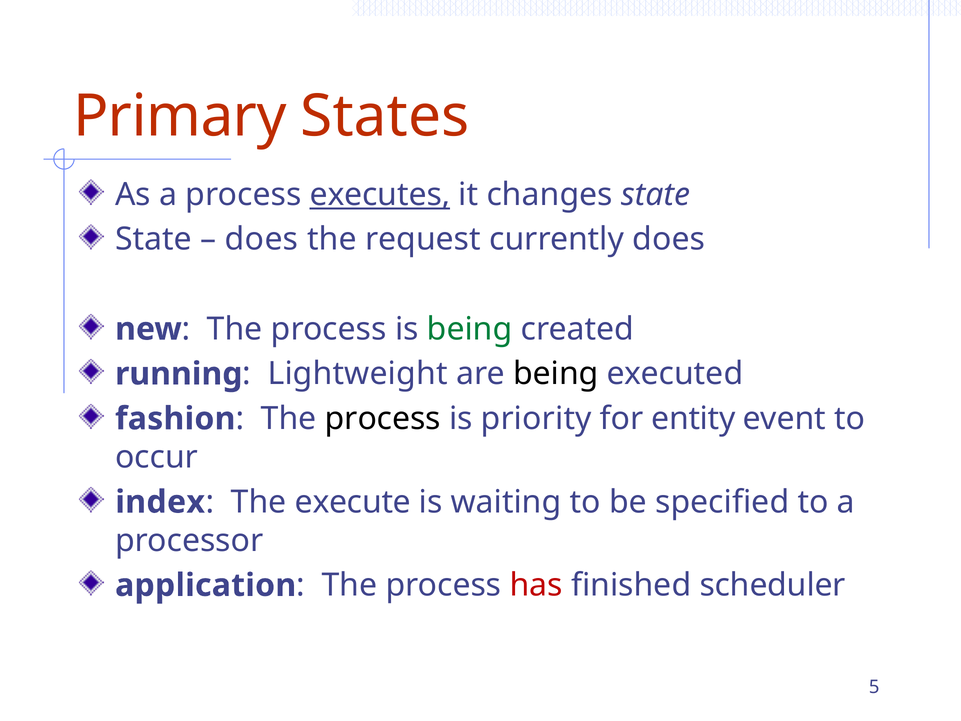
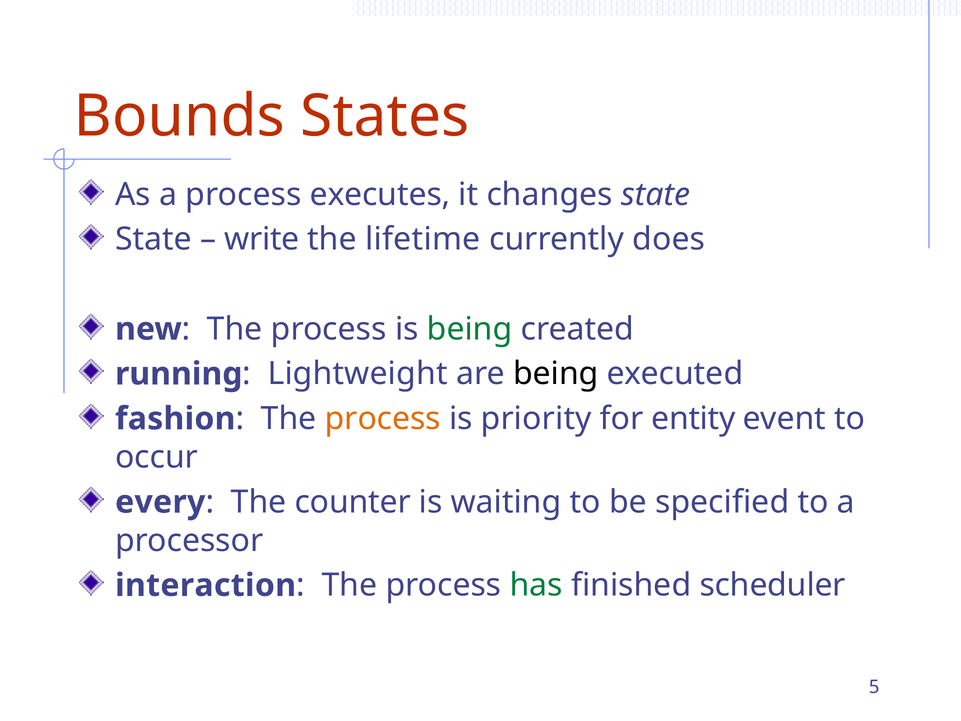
Primary: Primary -> Bounds
executes underline: present -> none
does at (262, 239): does -> write
request: request -> lifetime
process at (383, 419) colour: black -> orange
index: index -> every
execute: execute -> counter
application: application -> interaction
has colour: red -> green
